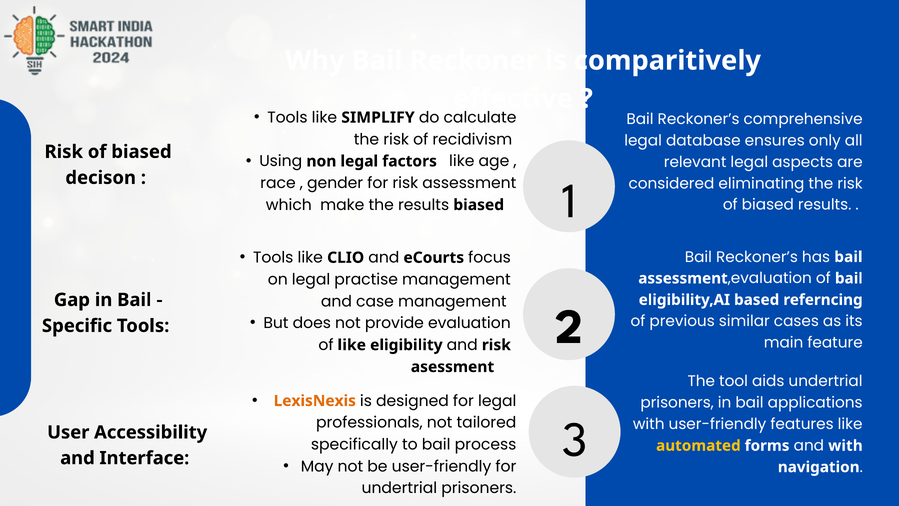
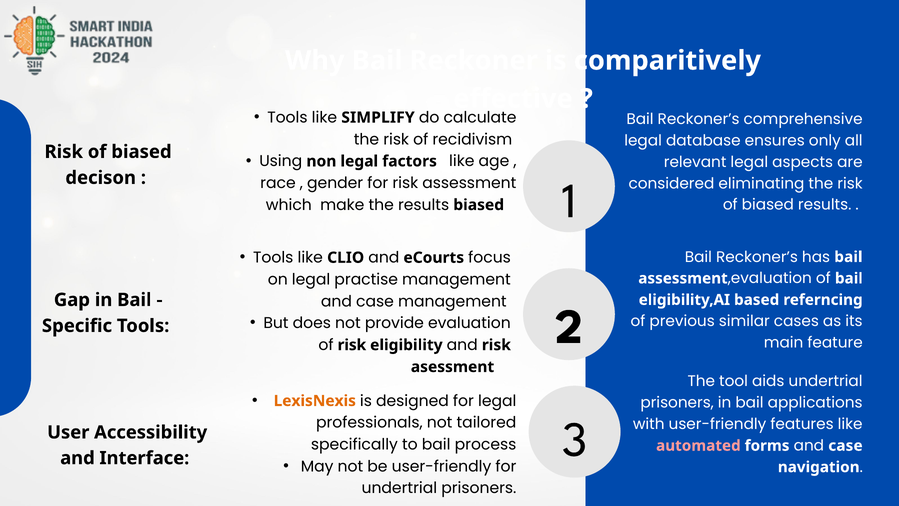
of like: like -> risk
automated colour: yellow -> pink
forms and with: with -> case
